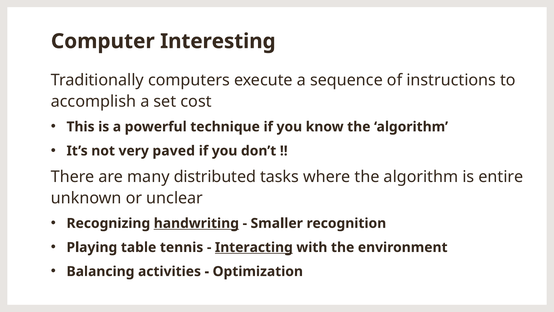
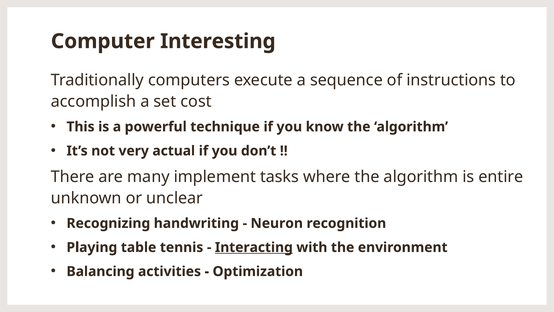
paved: paved -> actual
distributed: distributed -> implement
handwriting underline: present -> none
Smaller: Smaller -> Neuron
